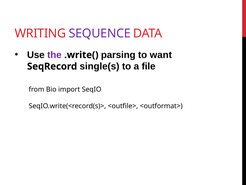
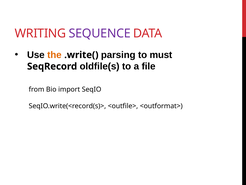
the colour: purple -> orange
want: want -> must
single(s: single(s -> oldfile(s
